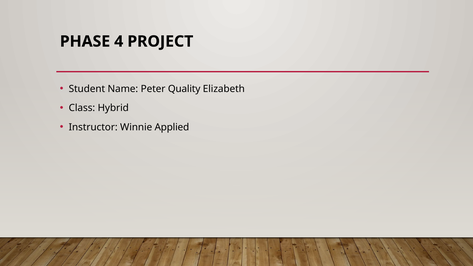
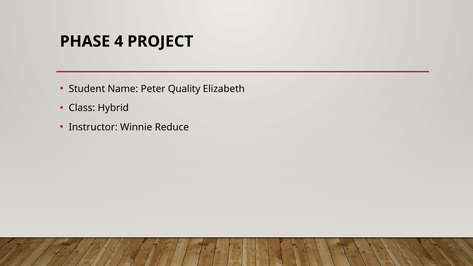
Applied: Applied -> Reduce
